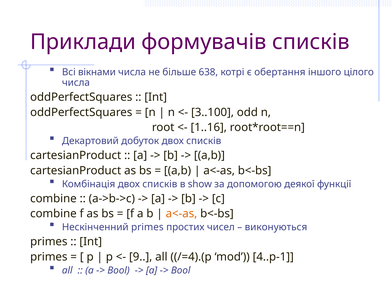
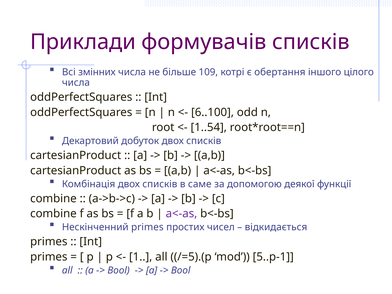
вікнами: вікнами -> змінних
638: 638 -> 109
3..100: 3..100 -> 6..100
1..16: 1..16 -> 1..54
show: show -> саме
a<-as at (181, 214) colour: orange -> purple
виконуються: виконуються -> відкидається
9: 9 -> 1
/=4).(p: /=4).(p -> /=5).(p
4..p-1: 4..p-1 -> 5..p-1
